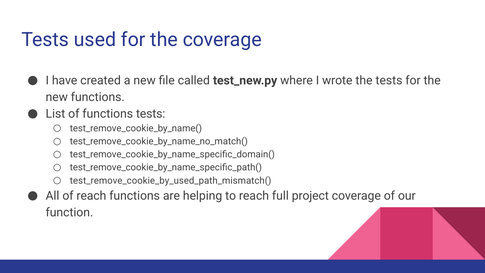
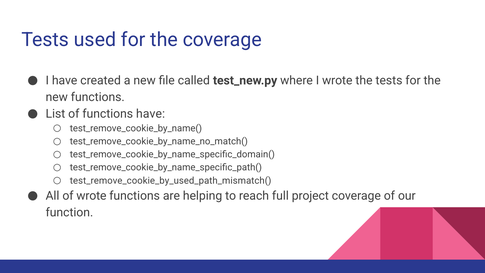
functions tests: tests -> have
of reach: reach -> wrote
